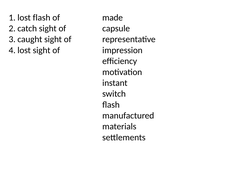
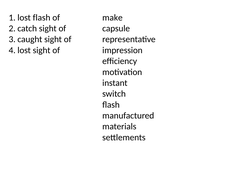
made: made -> make
